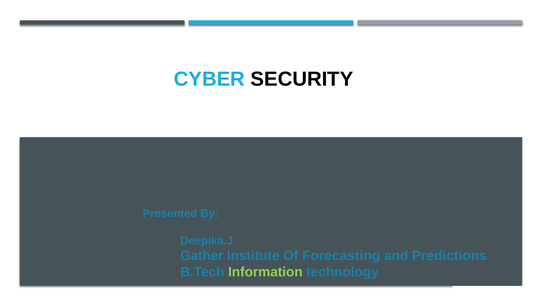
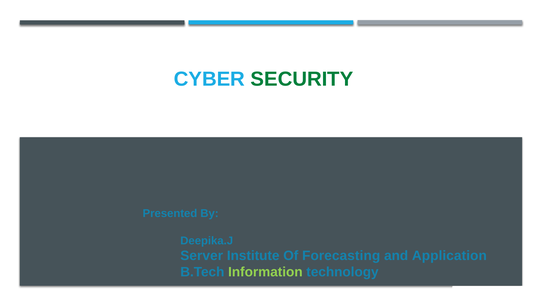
SECURITY colour: black -> green
Gather: Gather -> Server
Predictions: Predictions -> Application
